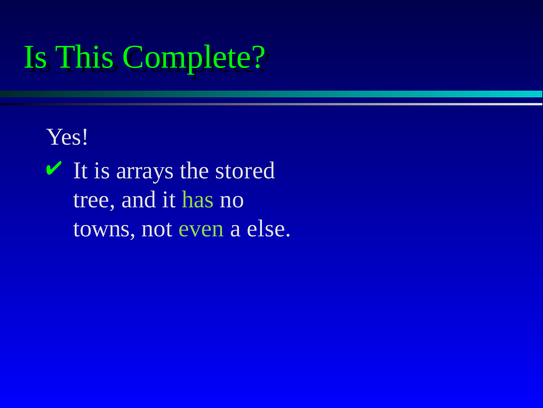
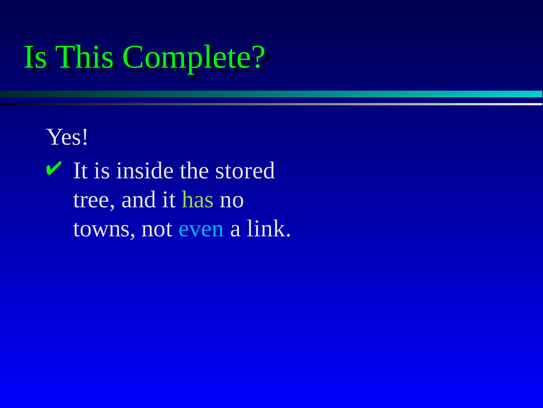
arrays: arrays -> inside
even colour: light green -> light blue
else: else -> link
